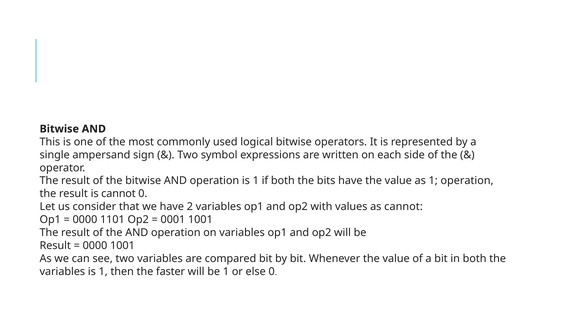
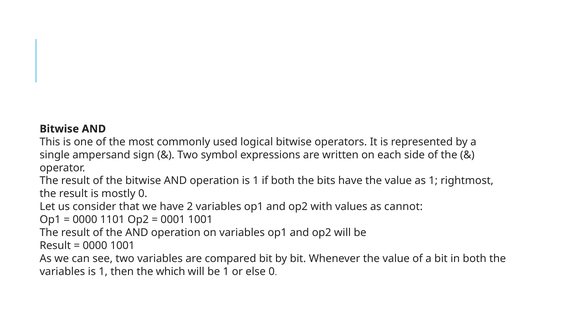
1 operation: operation -> rightmost
is cannot: cannot -> mostly
faster: faster -> which
